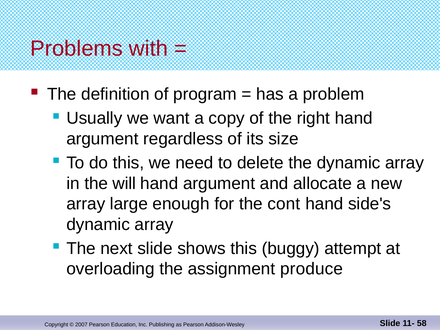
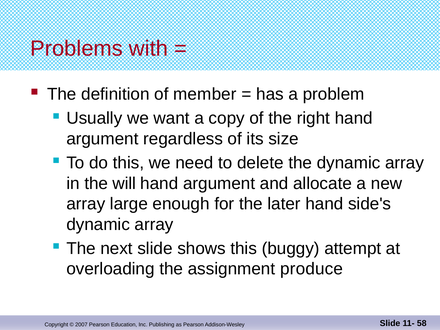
program: program -> member
cont: cont -> later
